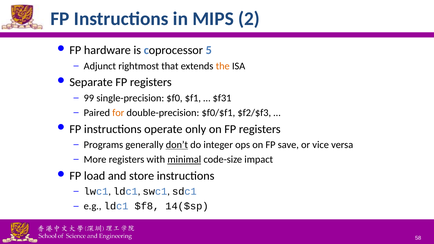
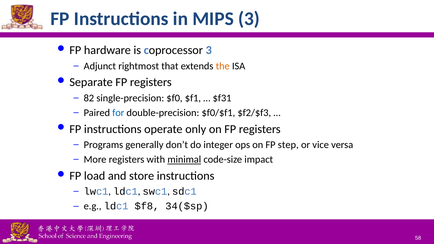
MIPS 2: 2 -> 3
coprocessor 5: 5 -> 3
99: 99 -> 82
for colour: orange -> blue
don’t underline: present -> none
save: save -> step
14($sp: 14($sp -> 34($sp
